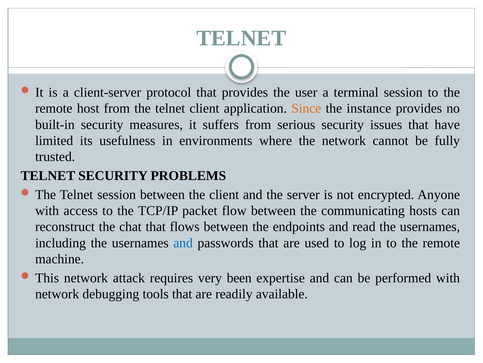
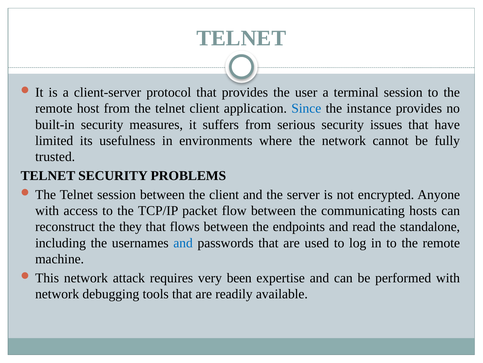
Since colour: orange -> blue
chat: chat -> they
read the usernames: usernames -> standalone
